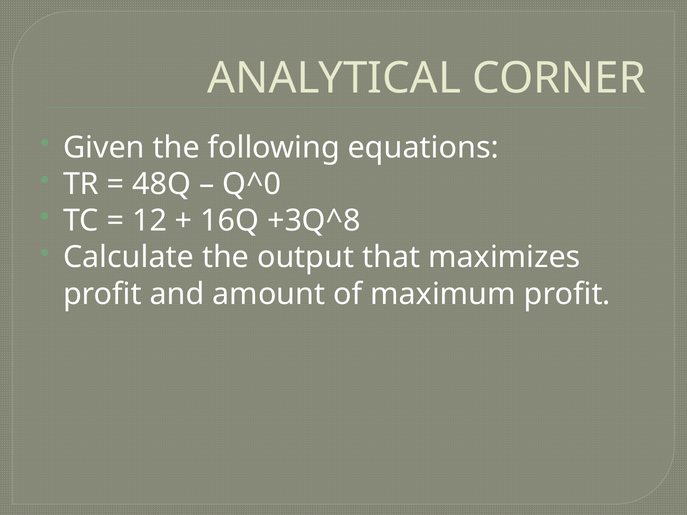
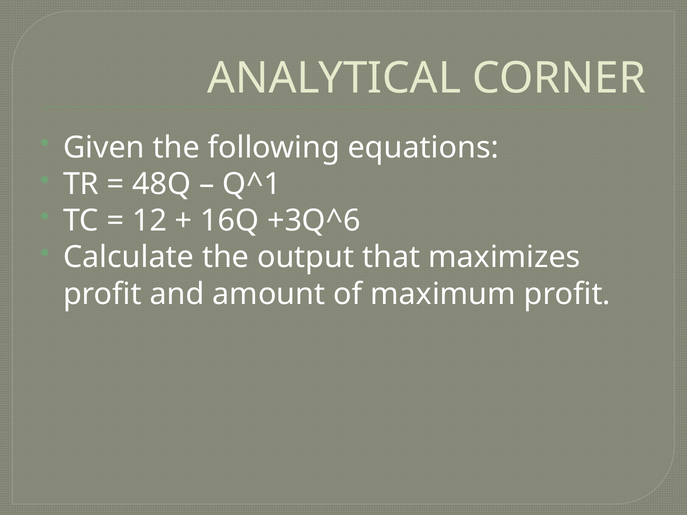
Q^0: Q^0 -> Q^1
+3Q^8: +3Q^8 -> +3Q^6
